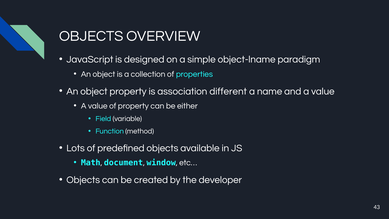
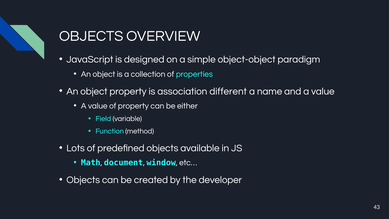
object-lname: object-lname -> object-object
